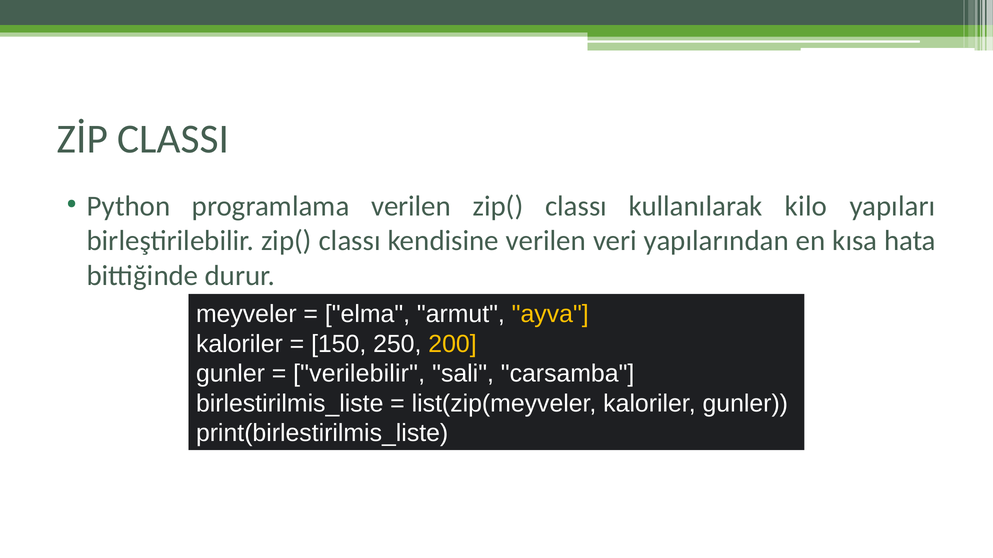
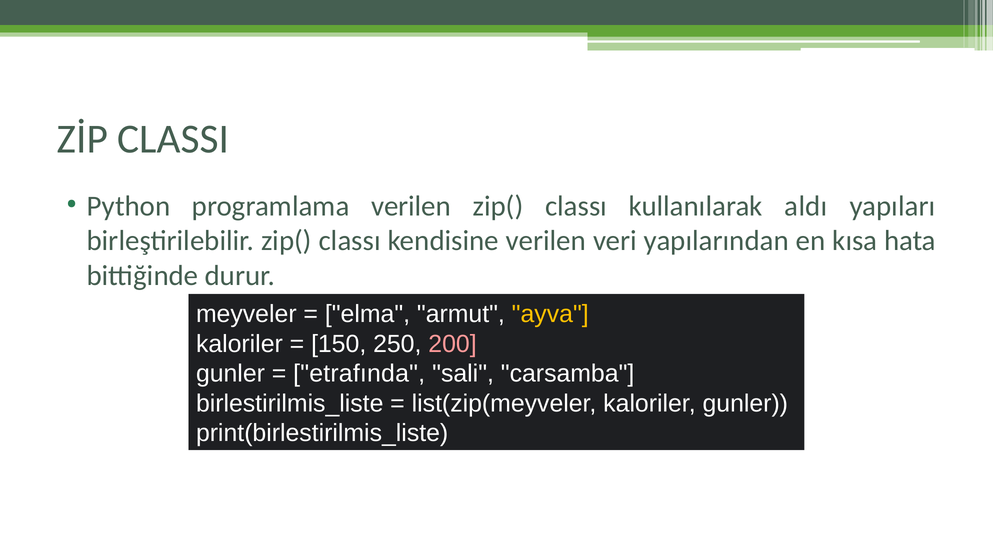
kilo: kilo -> aldı
200 colour: yellow -> pink
verilebilir: verilebilir -> etrafında
